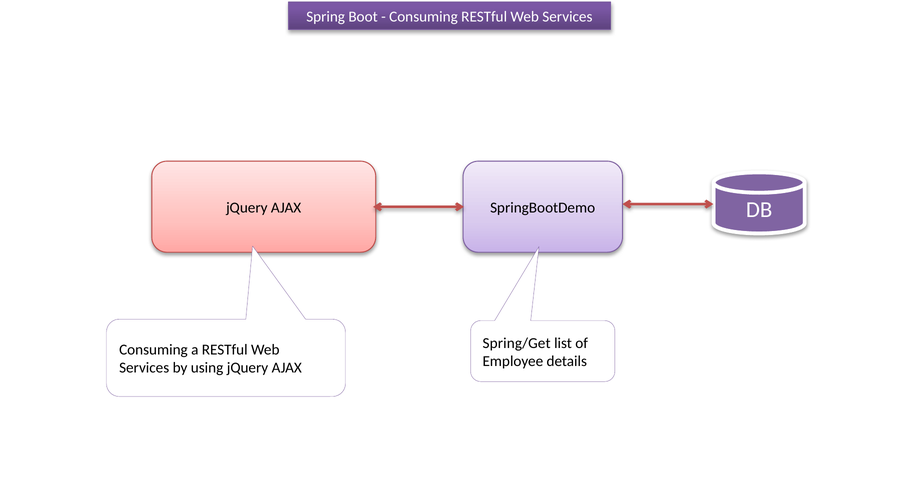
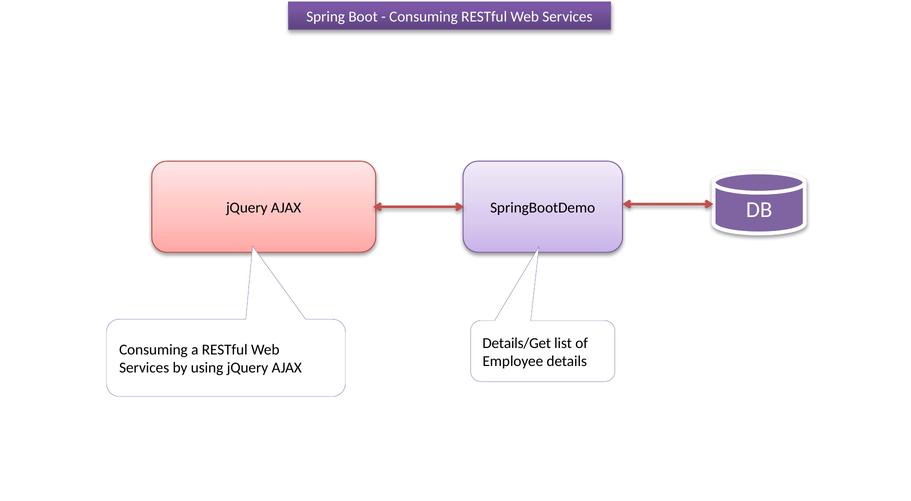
Spring/Get: Spring/Get -> Details/Get
